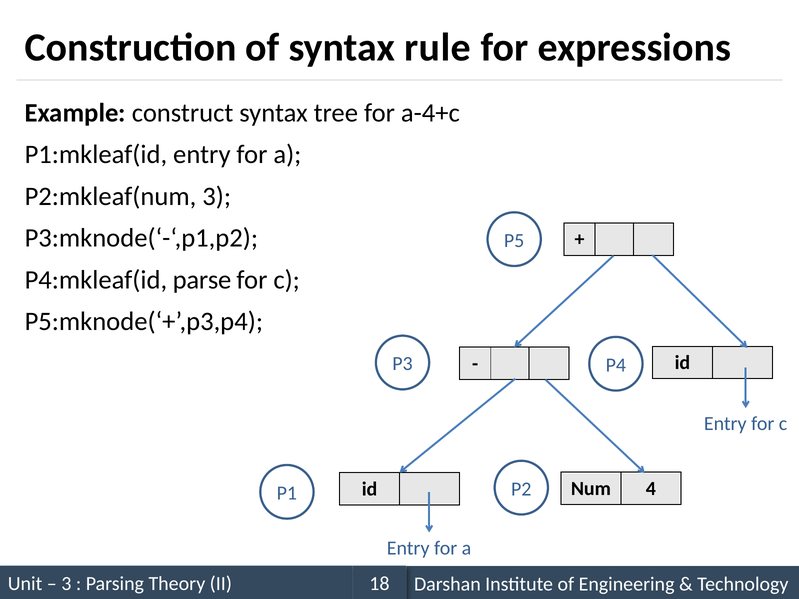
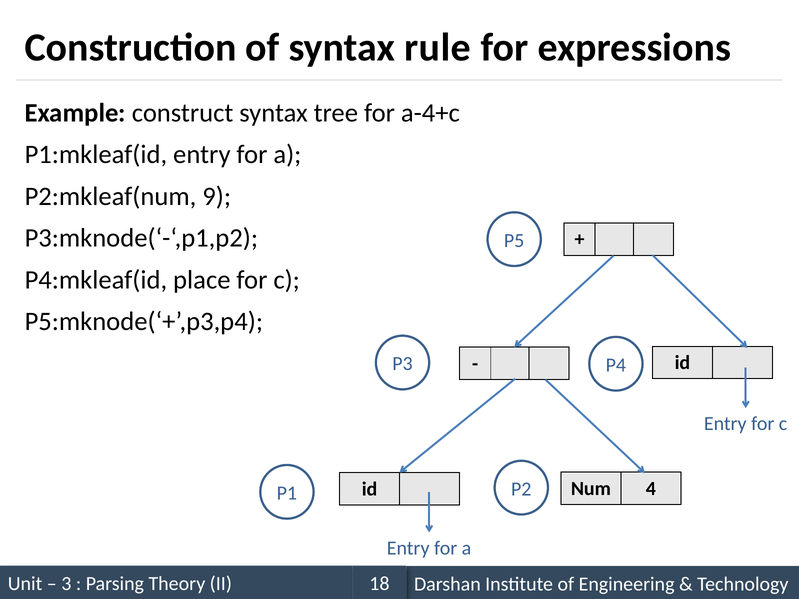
P2:mkleaf(num 3: 3 -> 9
parse: parse -> place
